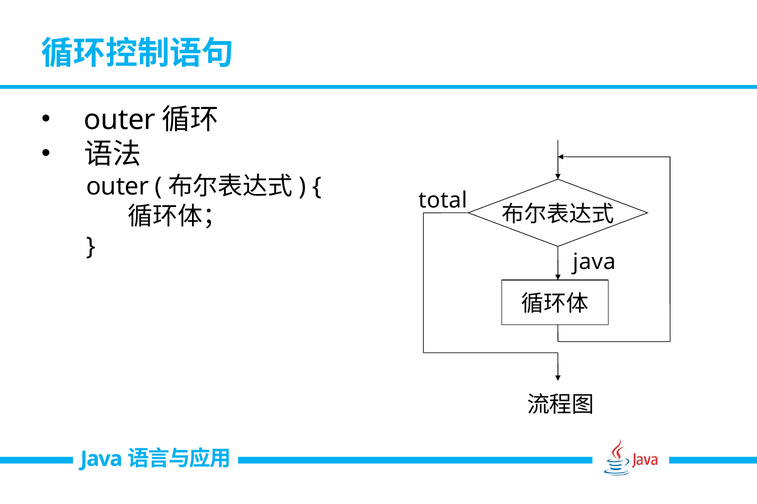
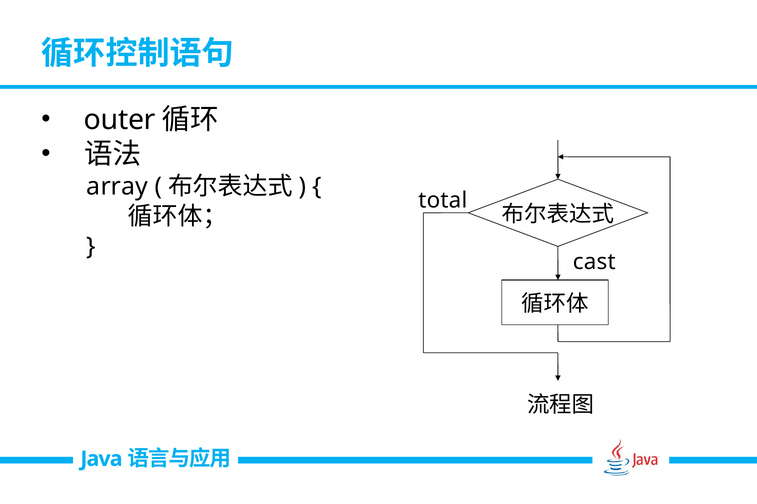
outer at (117, 187): outer -> array
java at (594, 262): java -> cast
